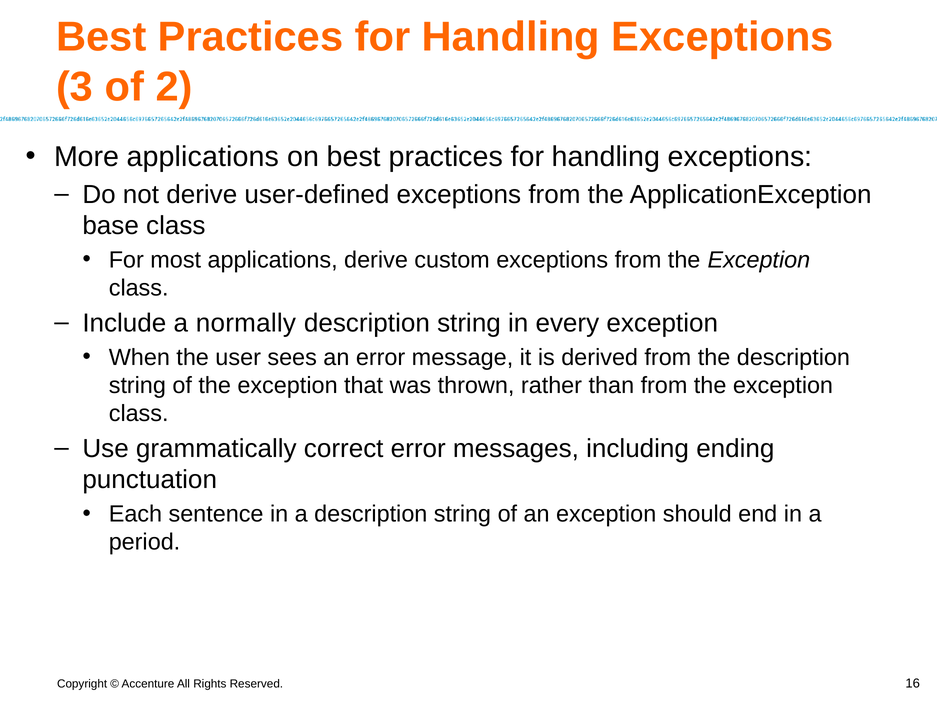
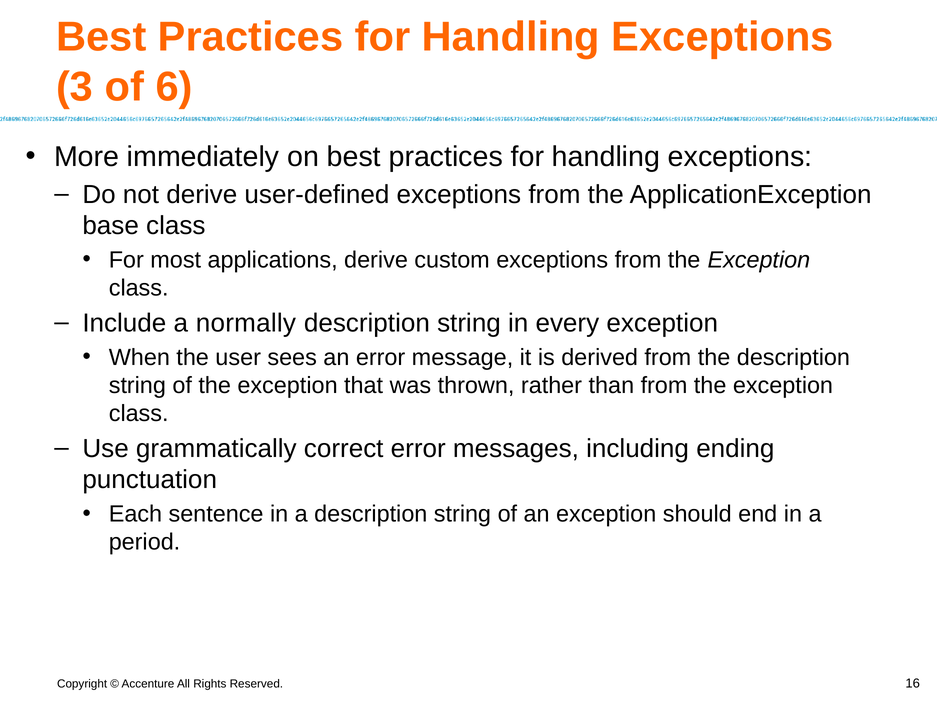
2: 2 -> 6
More applications: applications -> immediately
